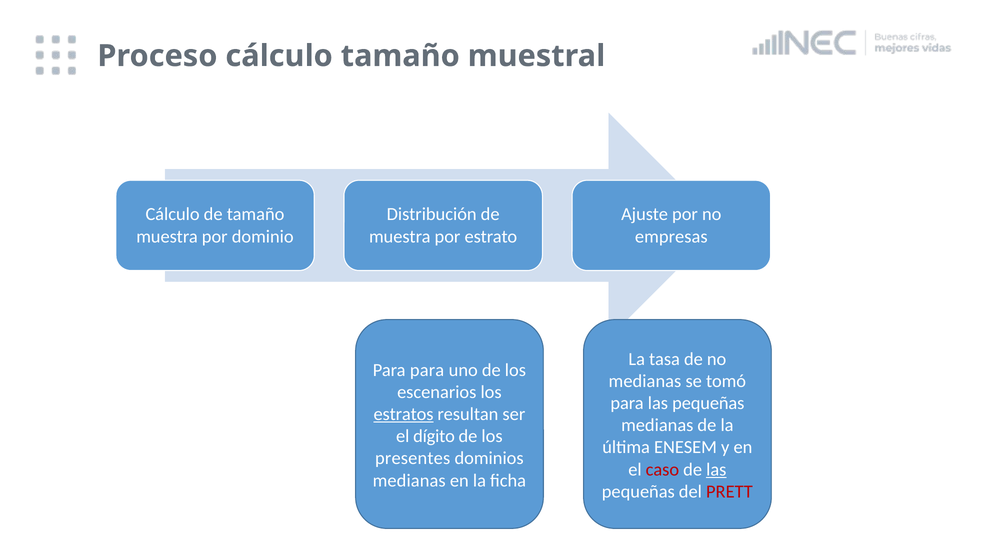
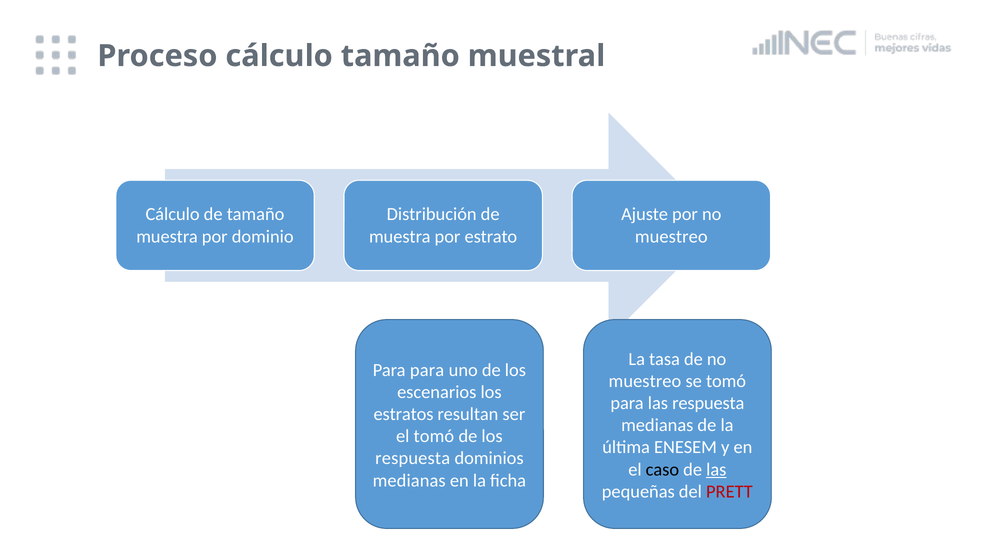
empresas at (671, 237): empresas -> muestreo
medianas at (645, 381): medianas -> muestreo
para las pequeñas: pequeñas -> respuesta
estratos underline: present -> none
el dígito: dígito -> tomó
presentes at (413, 459): presentes -> respuesta
caso colour: red -> black
